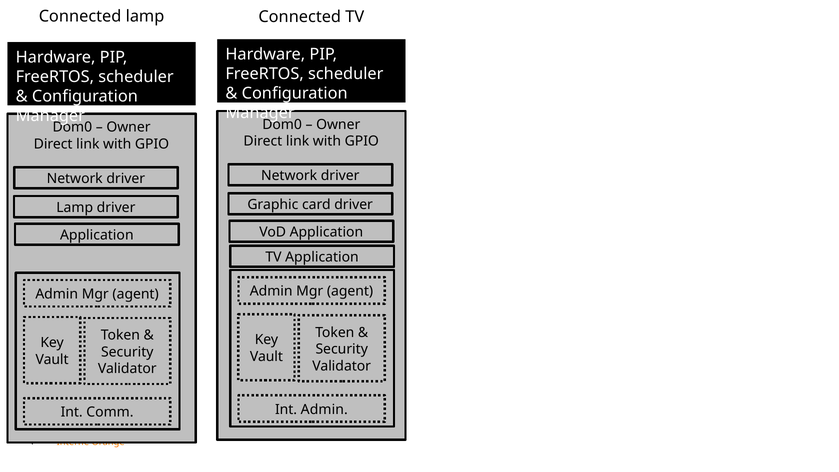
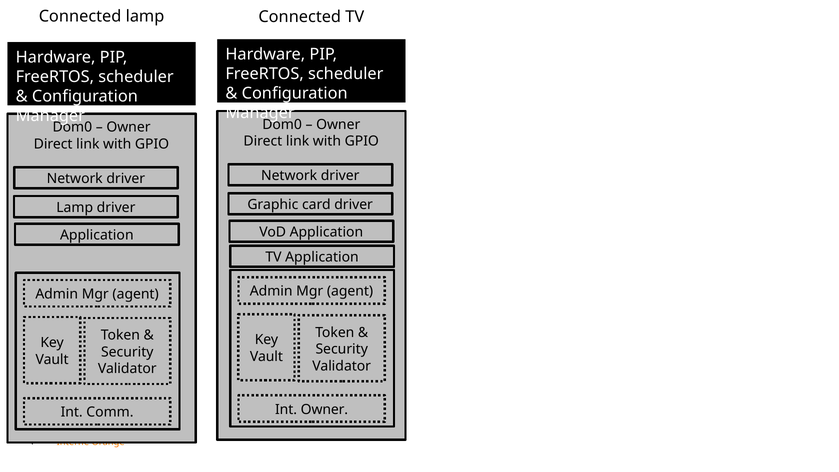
Int Admin: Admin -> Owner
